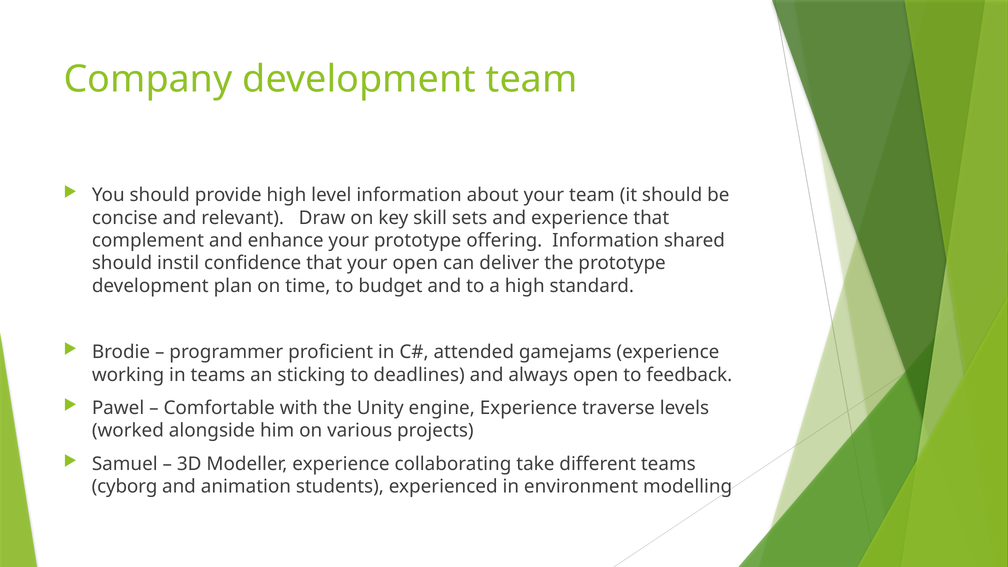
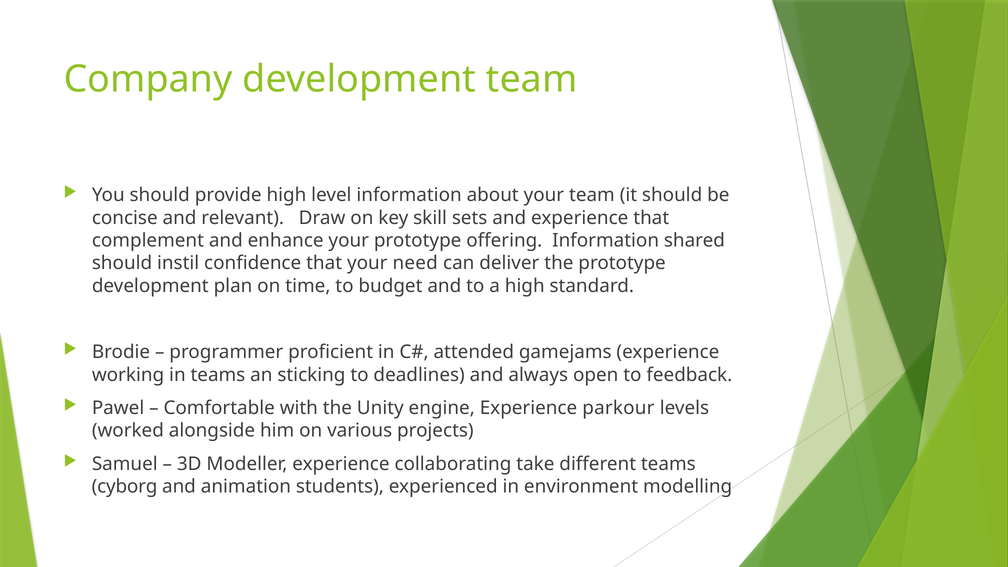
your open: open -> need
traverse: traverse -> parkour
